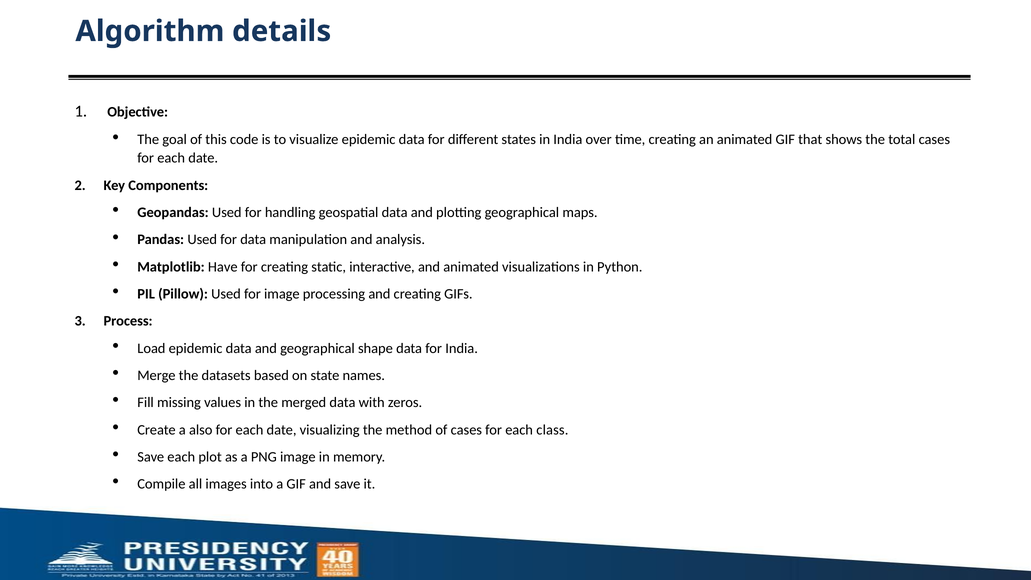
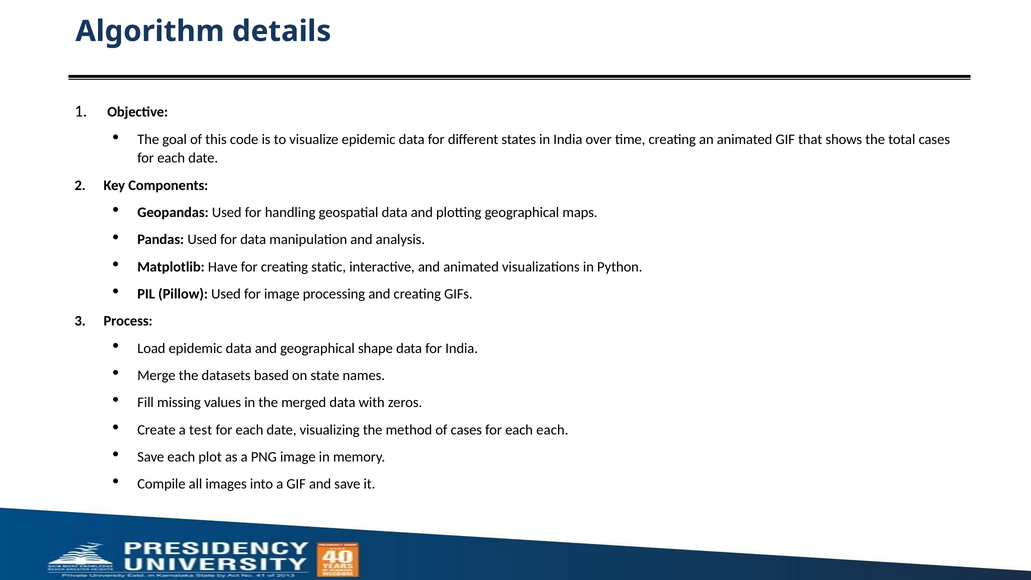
also: also -> test
each class: class -> each
